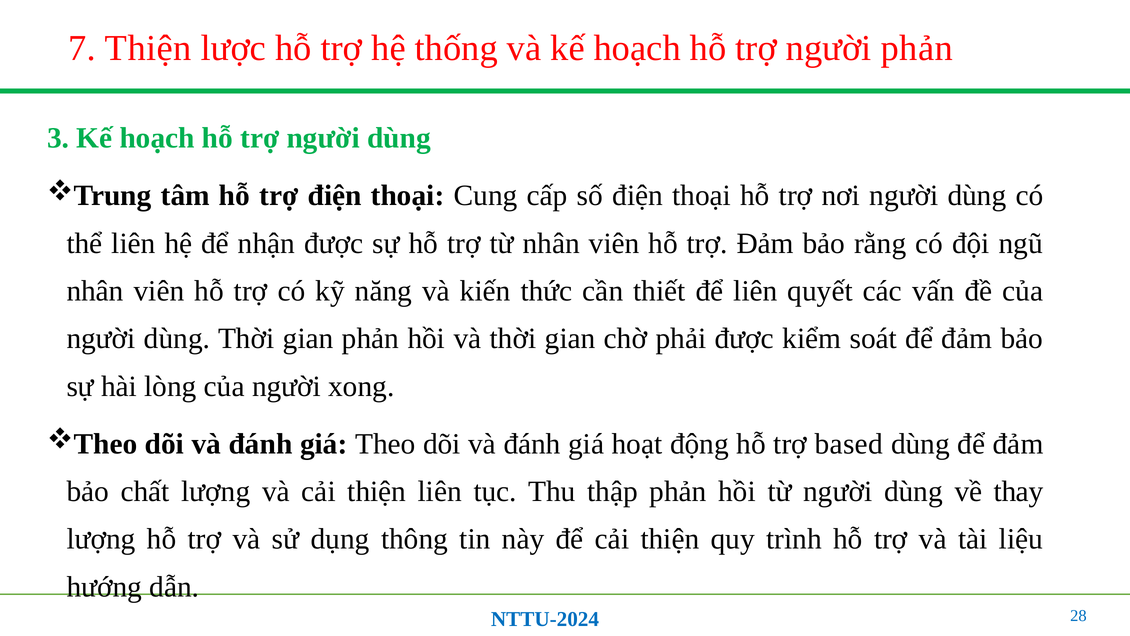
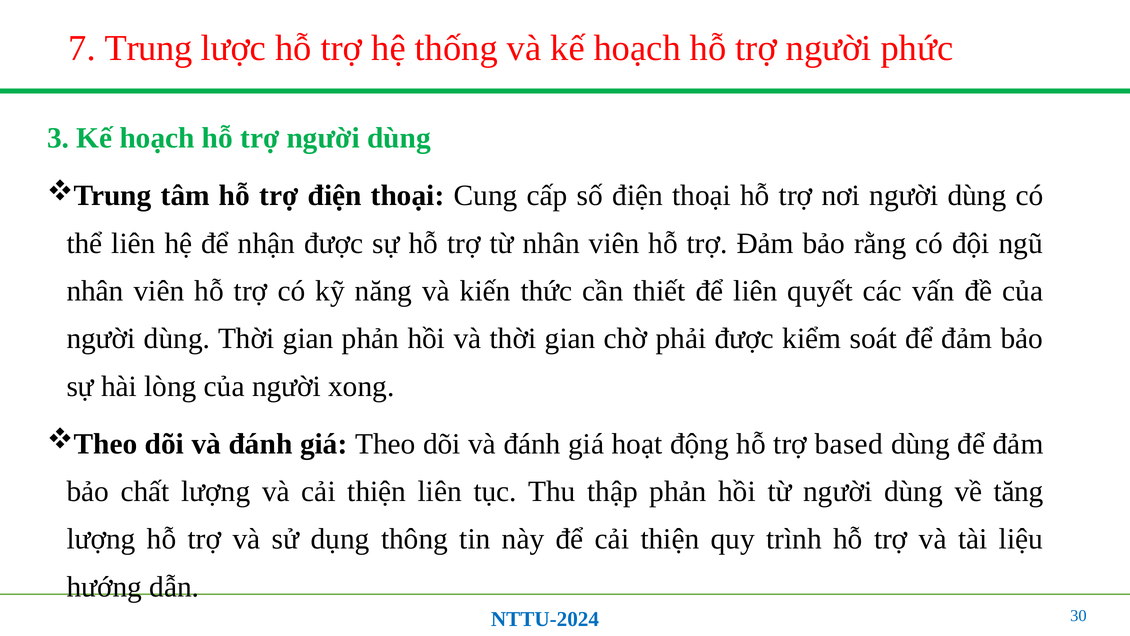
7 Thiện: Thiện -> Trung
người phản: phản -> phức
thay: thay -> tăng
28: 28 -> 30
